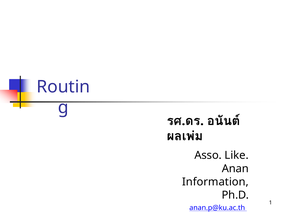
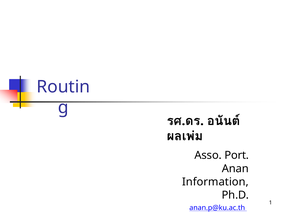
Like: Like -> Port
